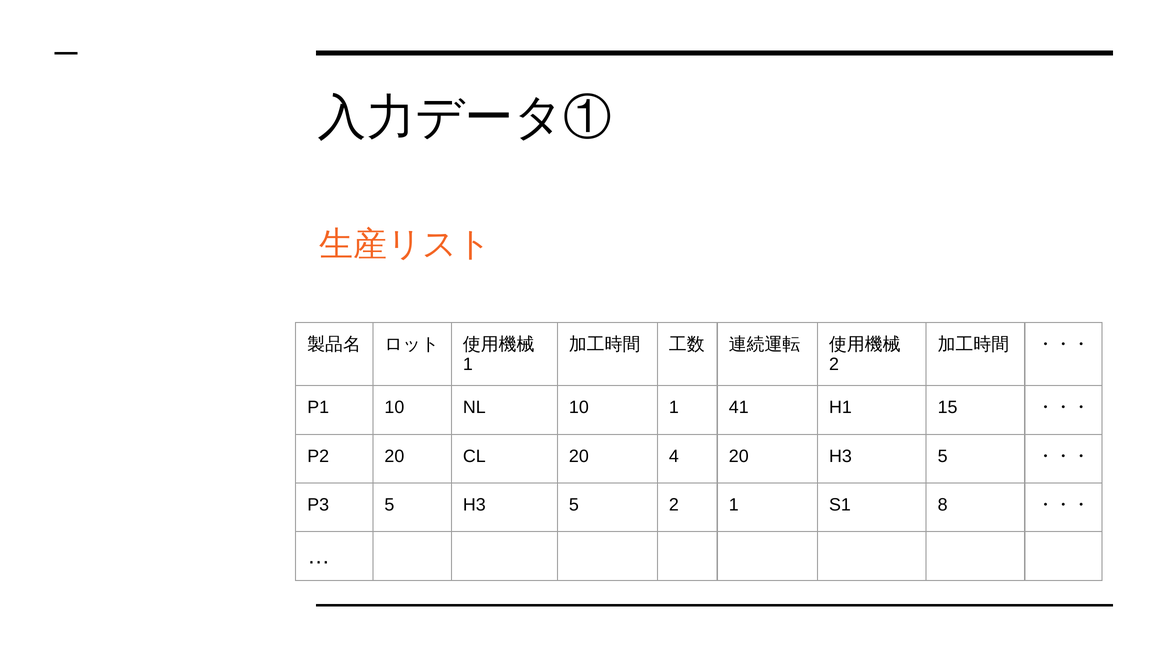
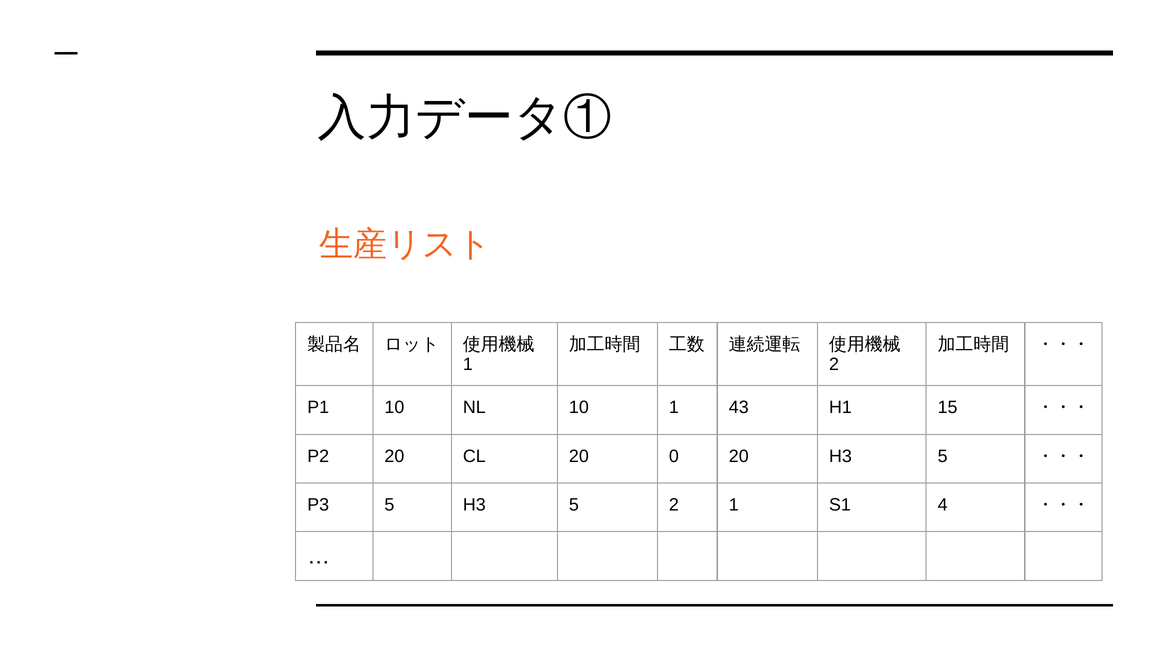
41: 41 -> 43
4: 4 -> 0
8: 8 -> 4
